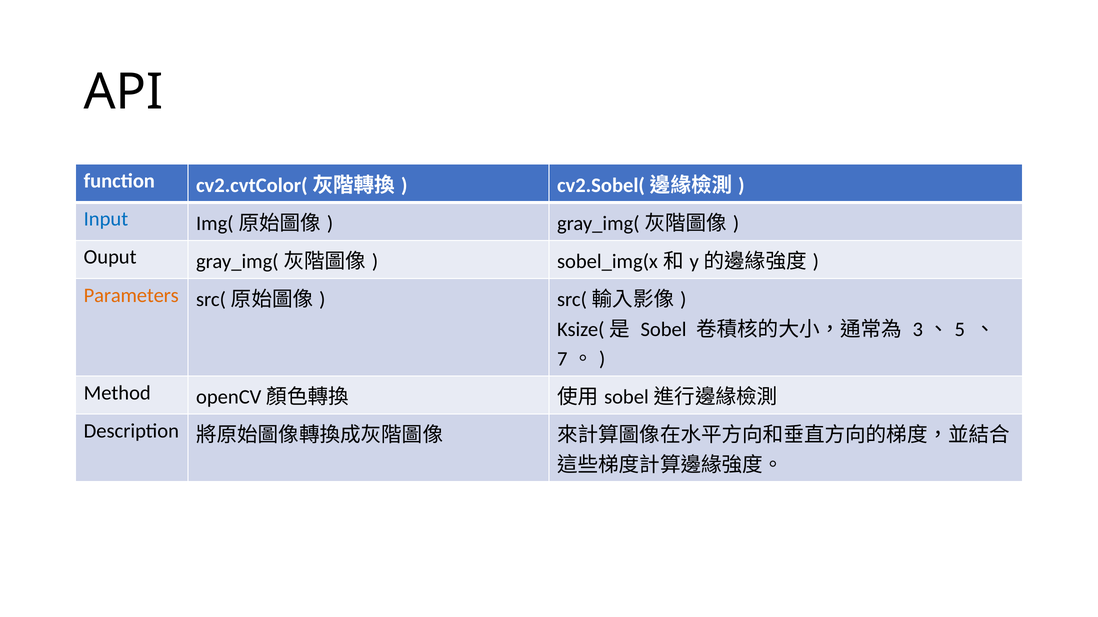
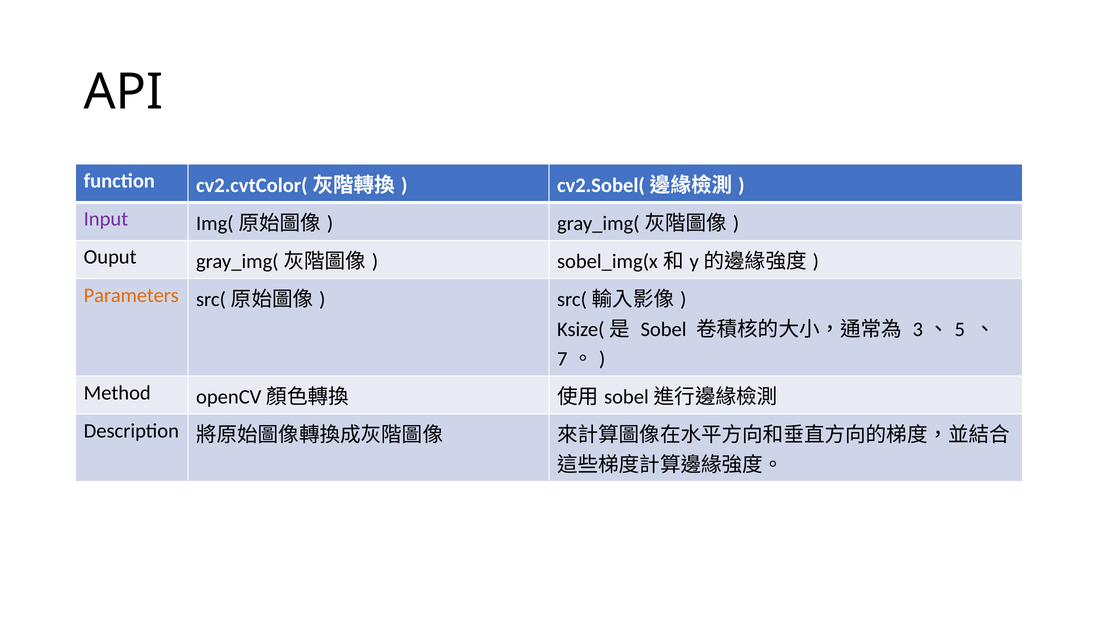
Input colour: blue -> purple
